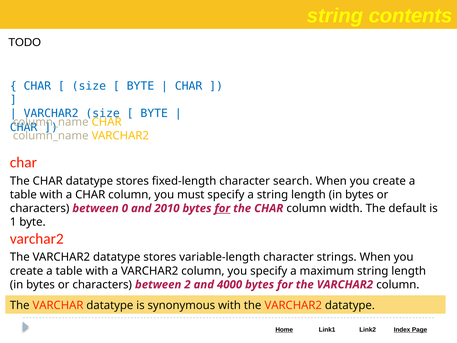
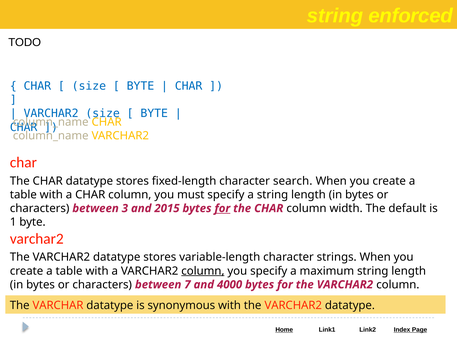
contents: contents -> enforced
0: 0 -> 3
2010: 2010 -> 2015
column at (203, 271) underline: none -> present
2: 2 -> 7
